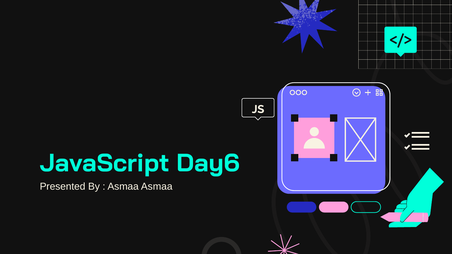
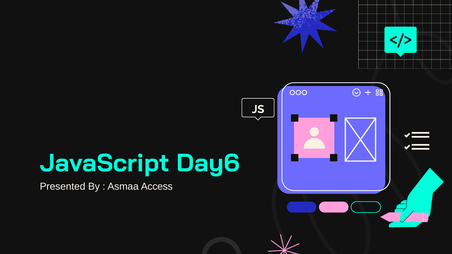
Asmaa at (157, 187): Asmaa -> Access
